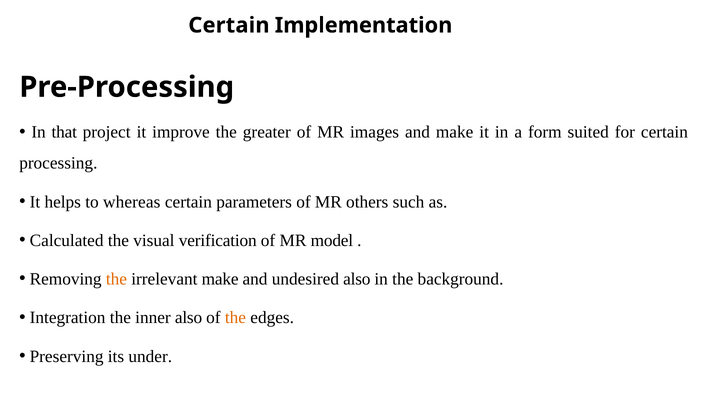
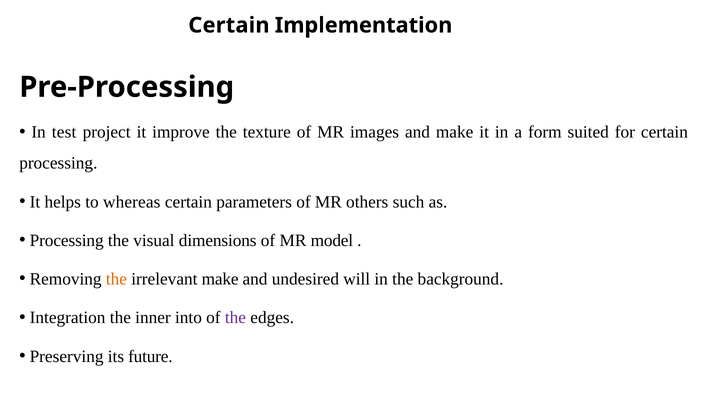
that: that -> test
greater: greater -> texture
Calculated at (67, 240): Calculated -> Processing
verification: verification -> dimensions
undesired also: also -> will
inner also: also -> into
the at (235, 317) colour: orange -> purple
under: under -> future
